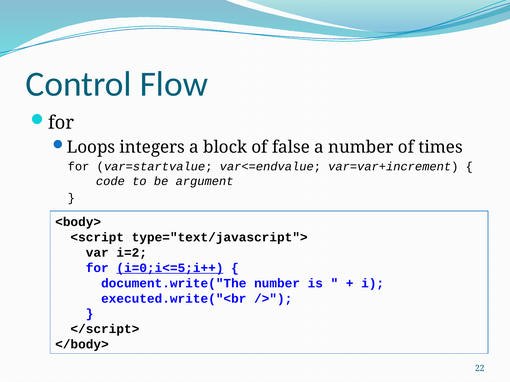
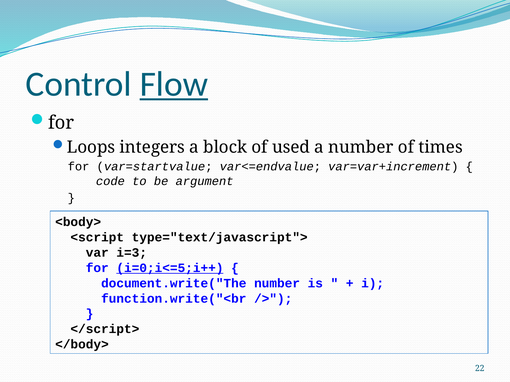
Flow underline: none -> present
false: false -> used
i=2: i=2 -> i=3
executed.write("<br: executed.write("<br -> function.write("<br
